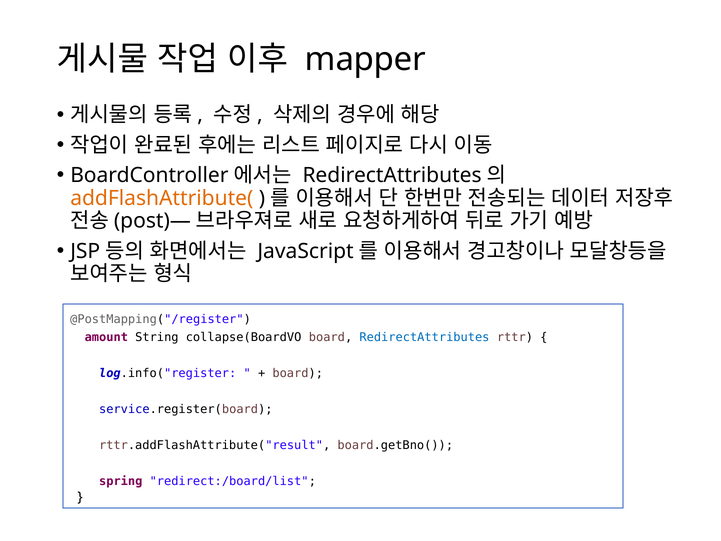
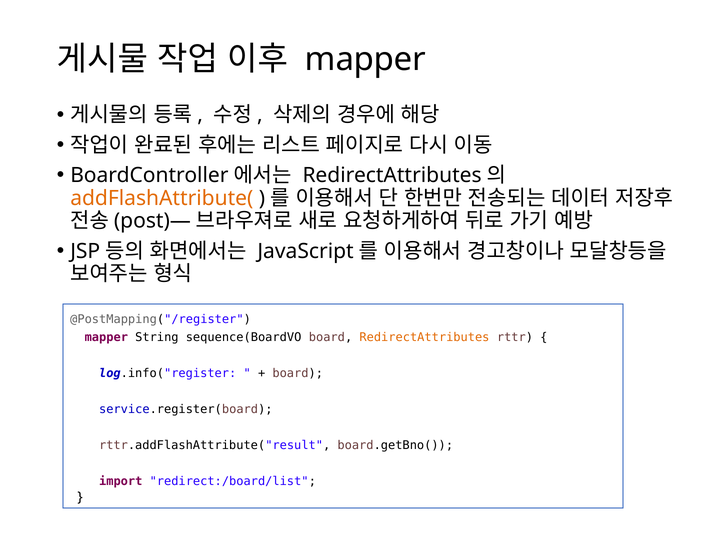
amount at (106, 337): amount -> mapper
collapse(BoardVO: collapse(BoardVO -> sequence(BoardVO
RedirectAttributes at (424, 337) colour: blue -> orange
spring: spring -> import
